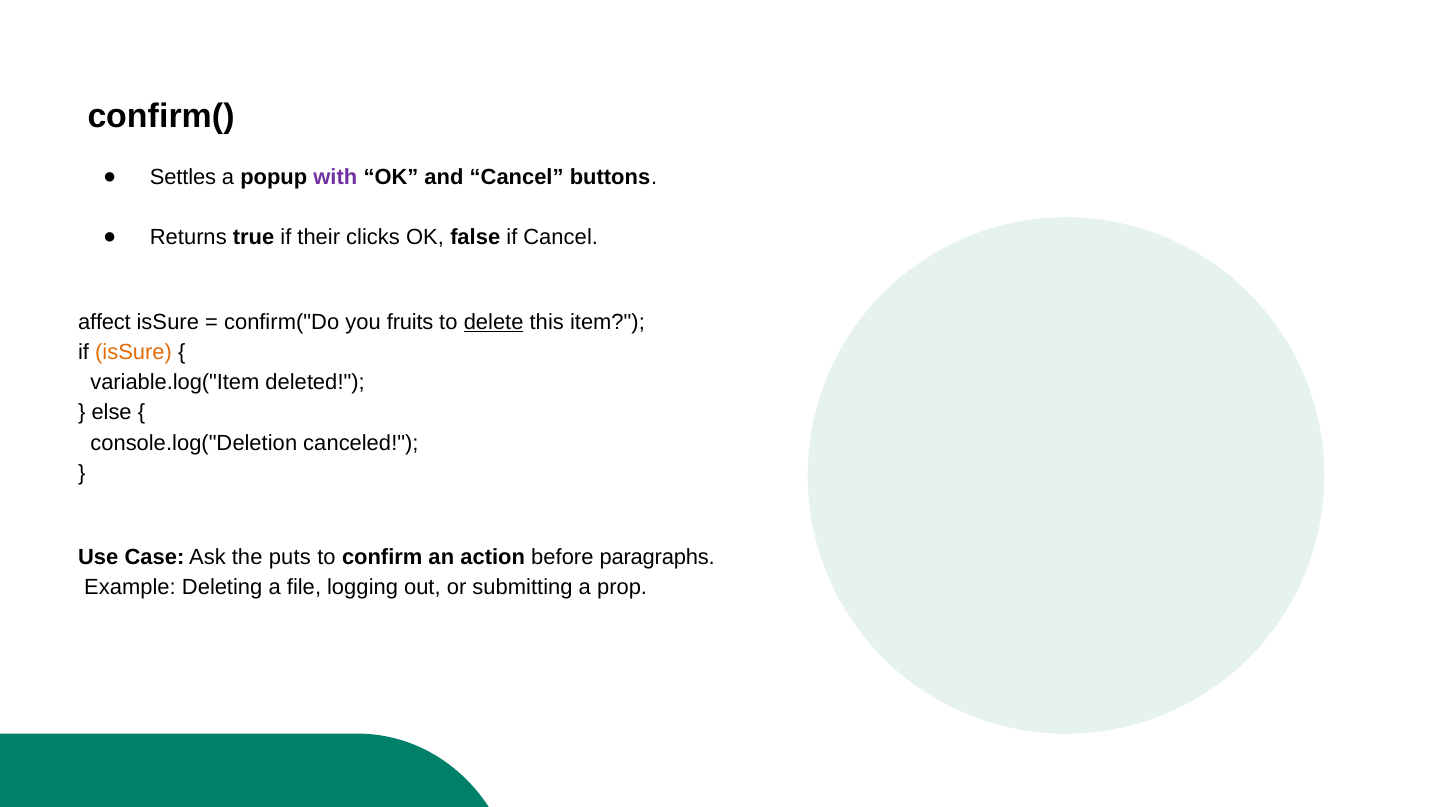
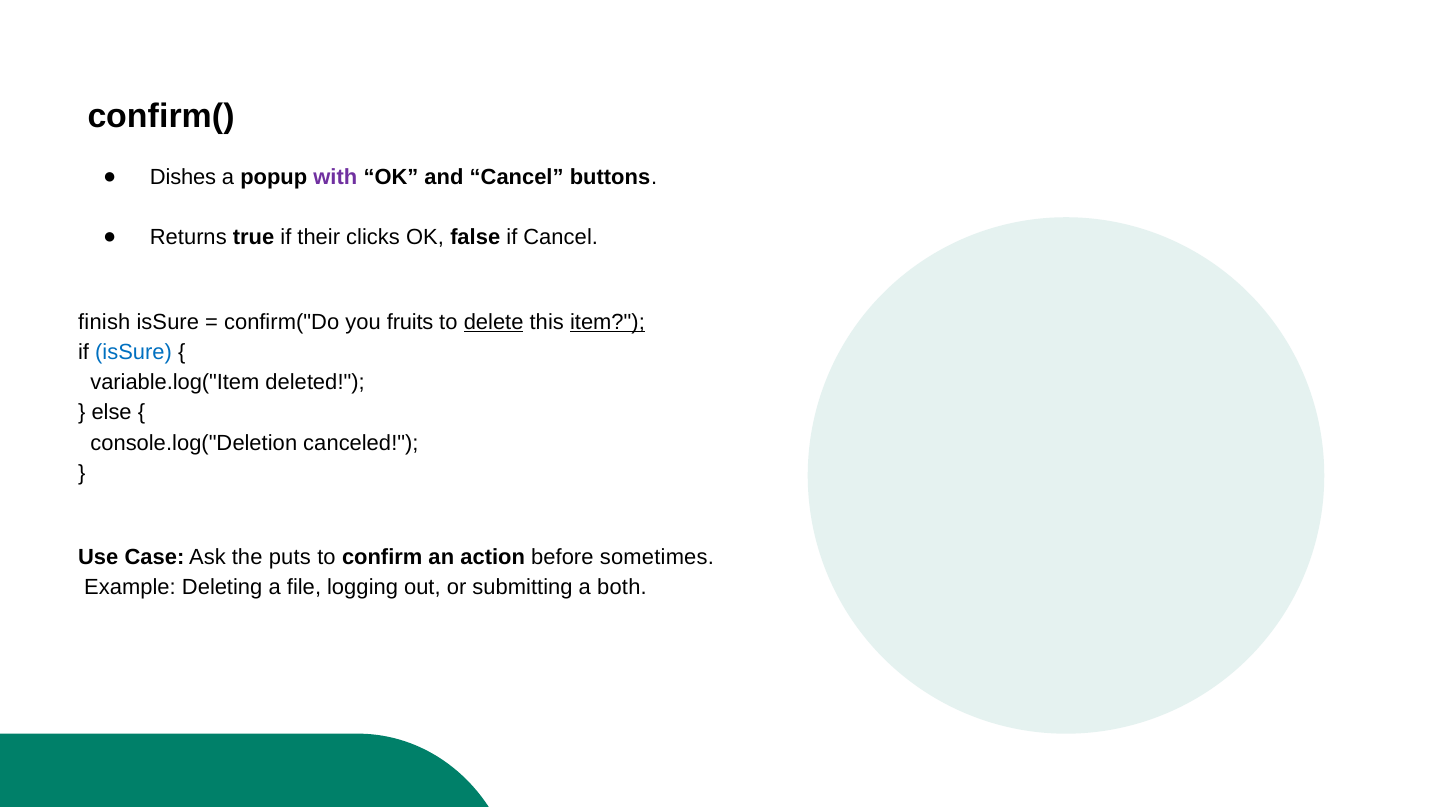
Settles: Settles -> Dishes
affect: affect -> finish
item underline: none -> present
isSure at (134, 352) colour: orange -> blue
paragraphs: paragraphs -> sometimes
prop: prop -> both
